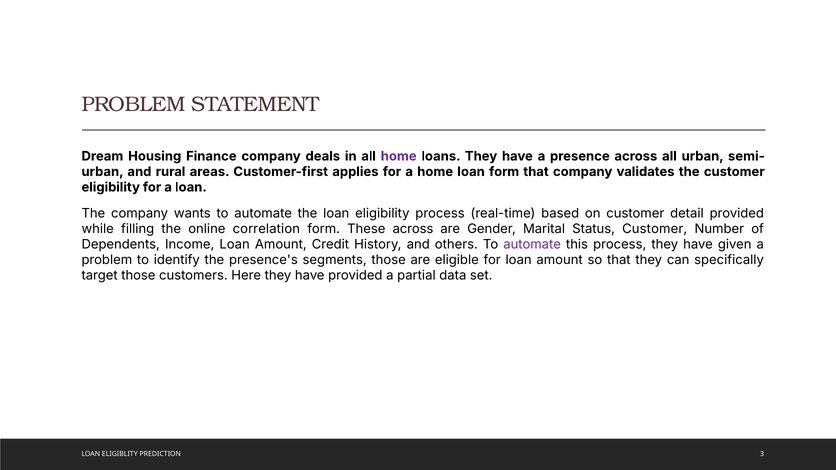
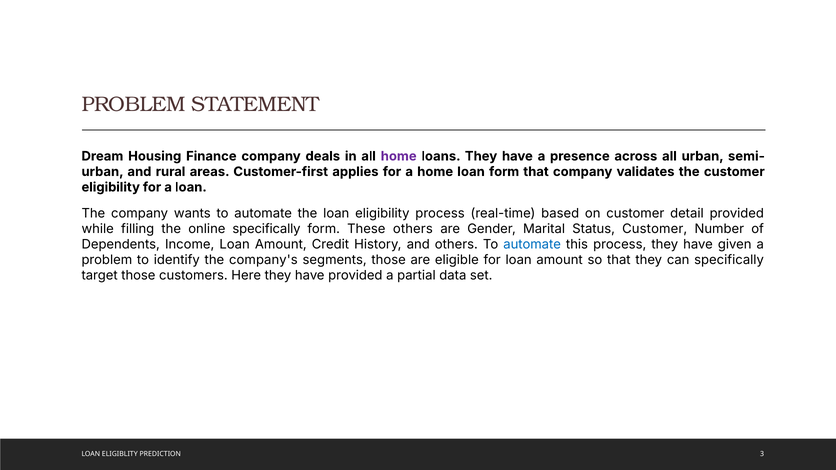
online correlation: correlation -> specifically
These across: across -> others
automate at (532, 245) colour: purple -> blue
presence's: presence's -> company's
